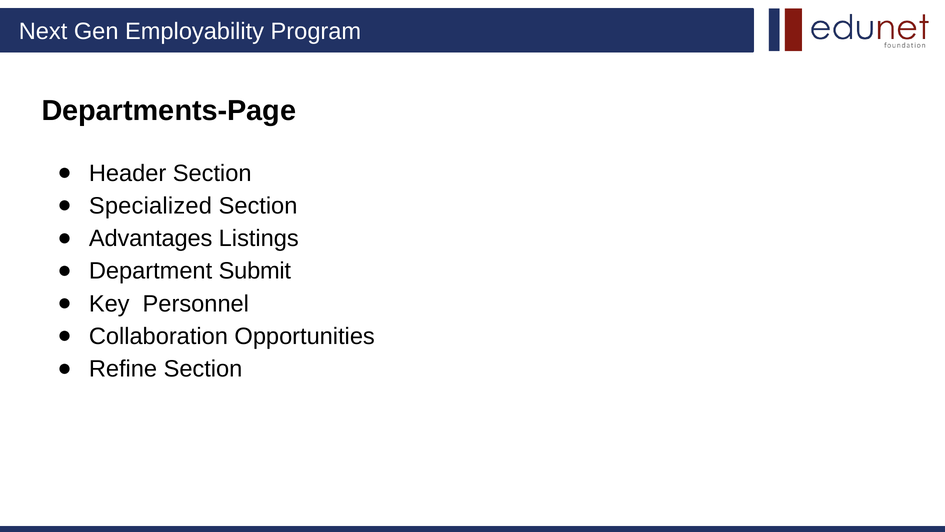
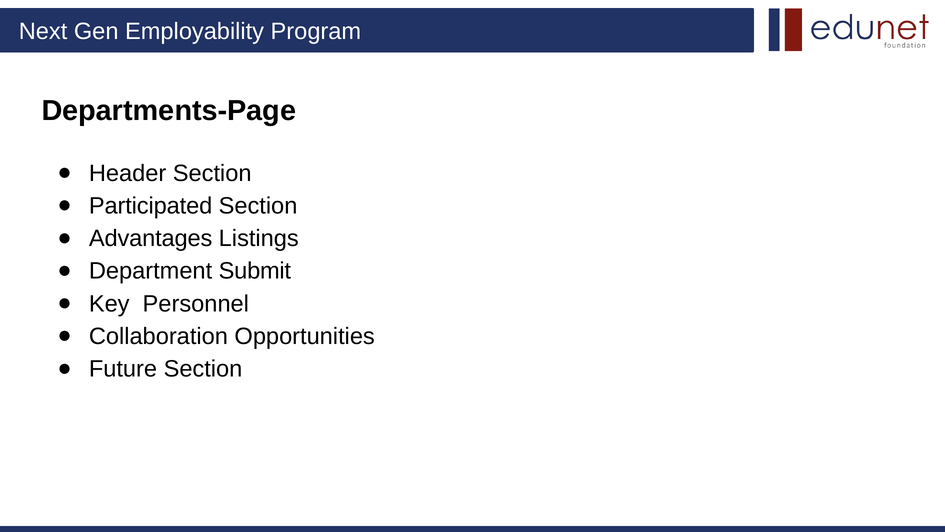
Specialized: Specialized -> Participated
Refine: Refine -> Future
